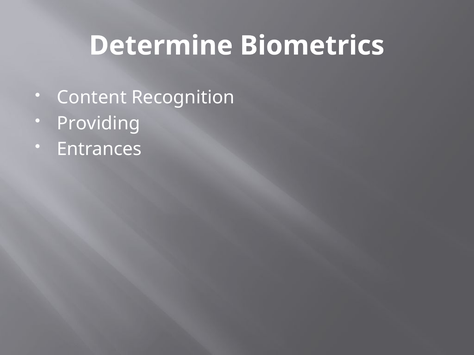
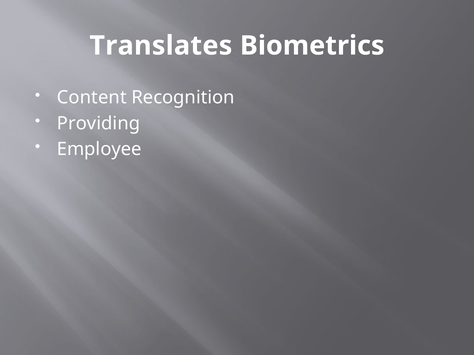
Determine: Determine -> Translates
Entrances: Entrances -> Employee
